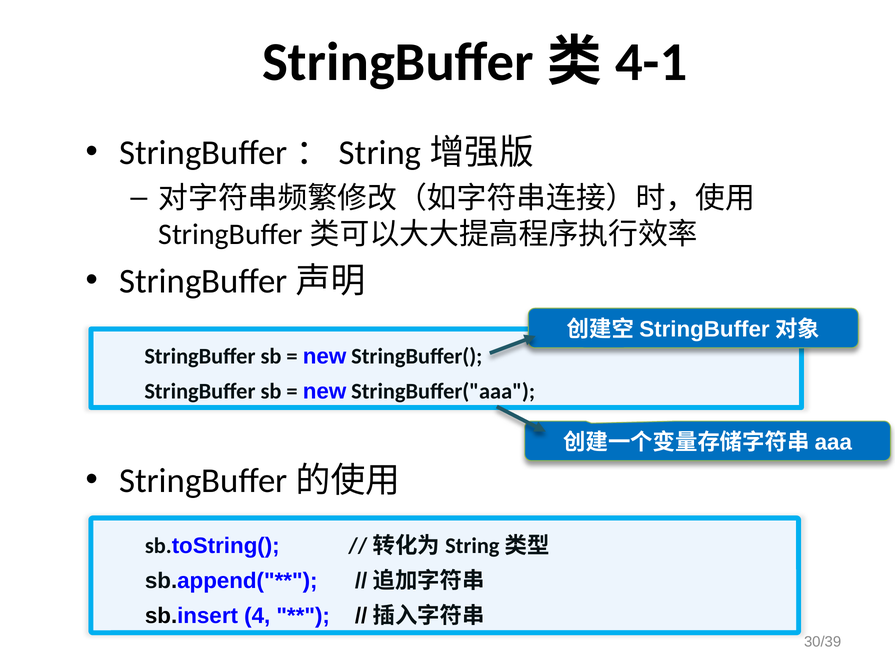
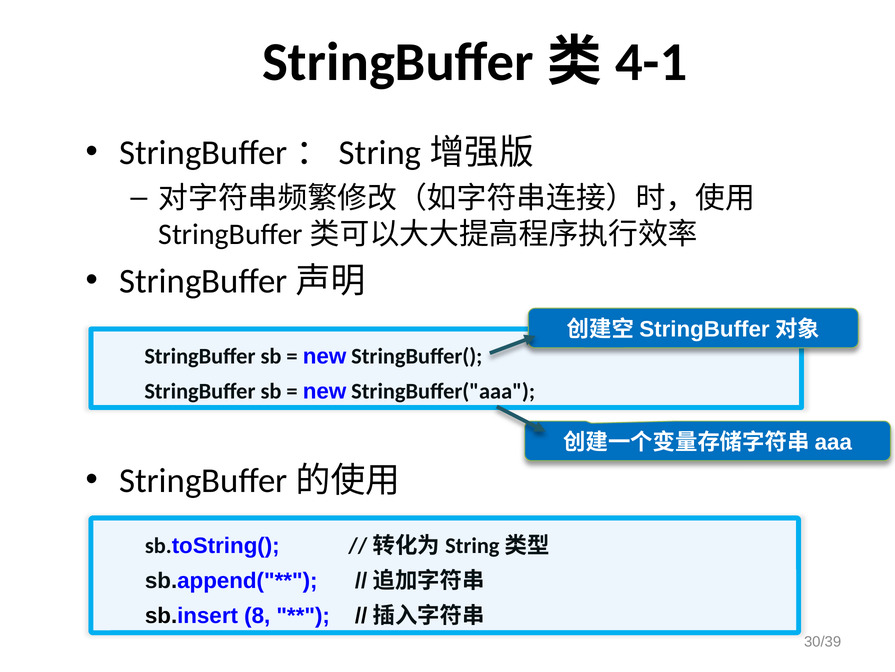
4: 4 -> 8
